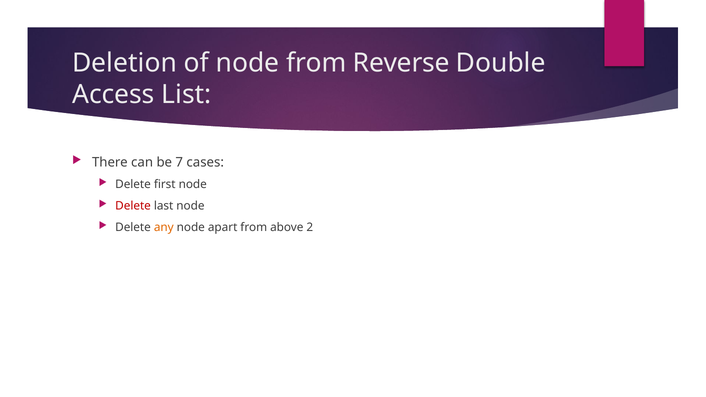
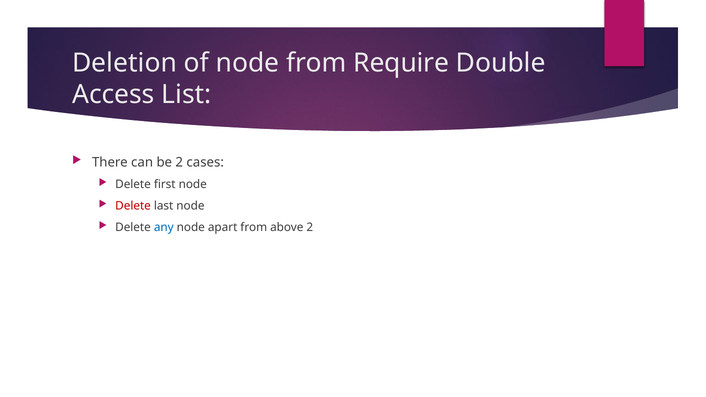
Reverse: Reverse -> Require
be 7: 7 -> 2
any colour: orange -> blue
